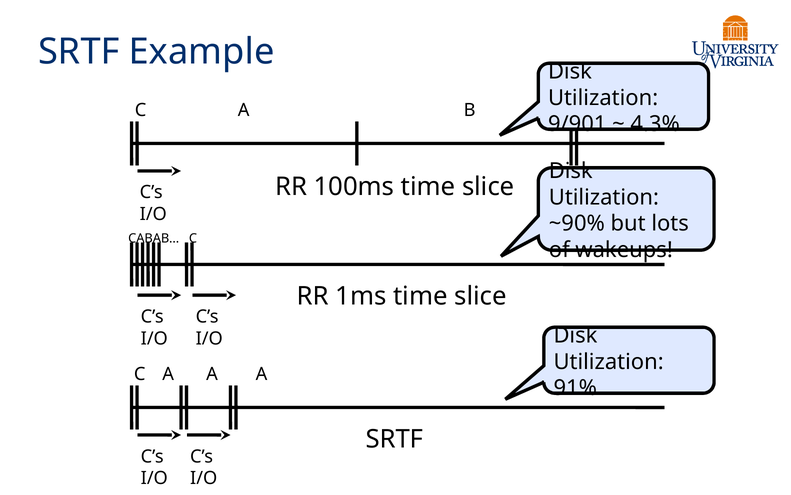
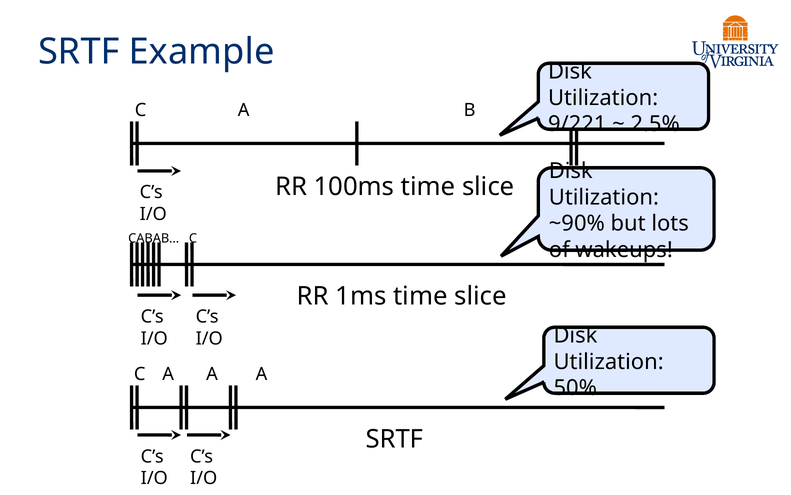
9/901: 9/901 -> 9/221
4.3%: 4.3% -> 2.5%
91%: 91% -> 50%
